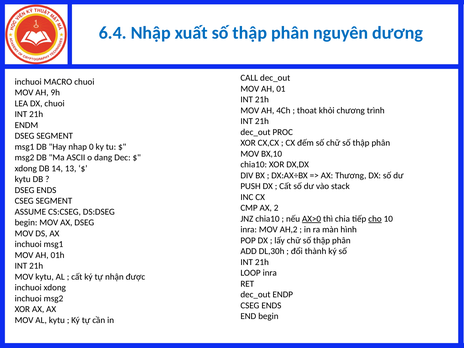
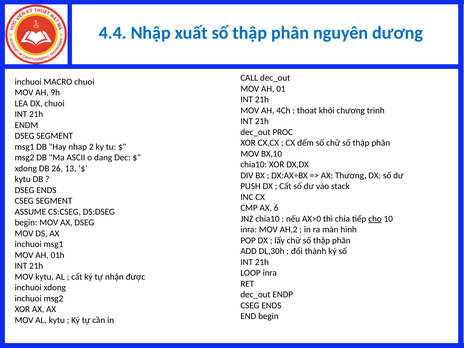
6.4: 6.4 -> 4.4
0: 0 -> 2
14: 14 -> 26
2: 2 -> 6
AX>0 underline: present -> none
